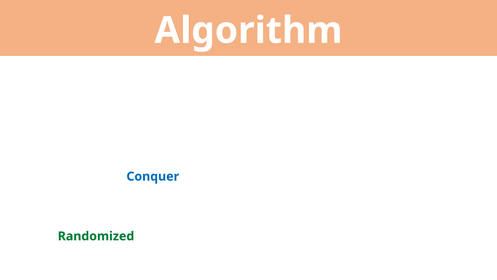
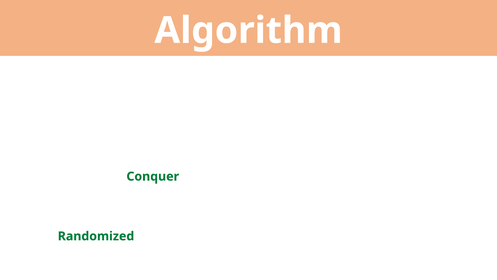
Conquer colour: blue -> green
